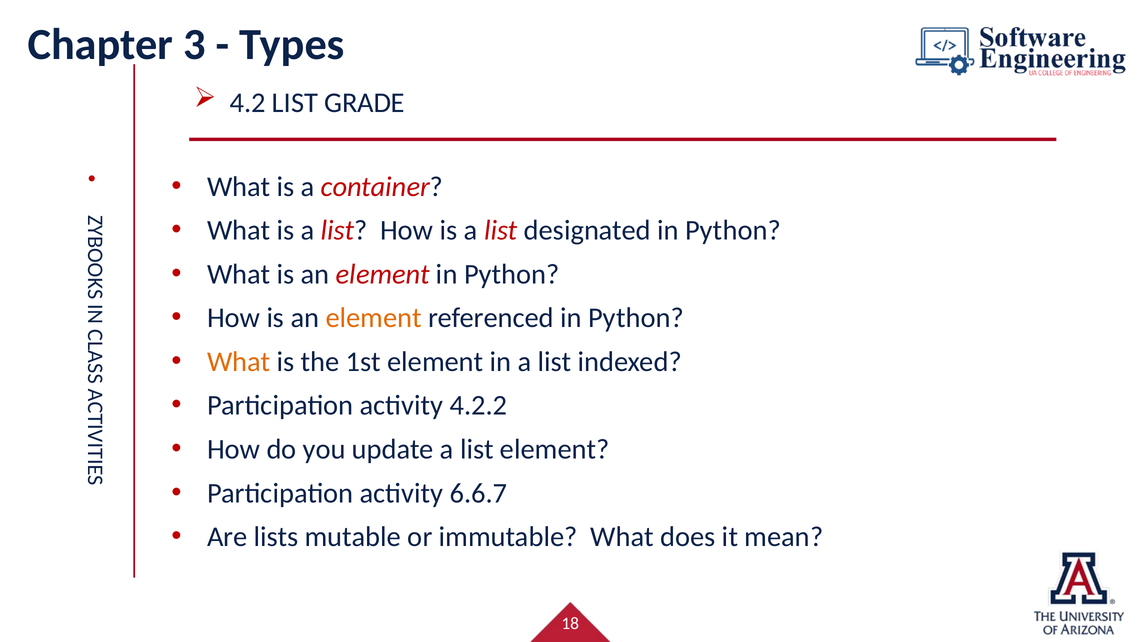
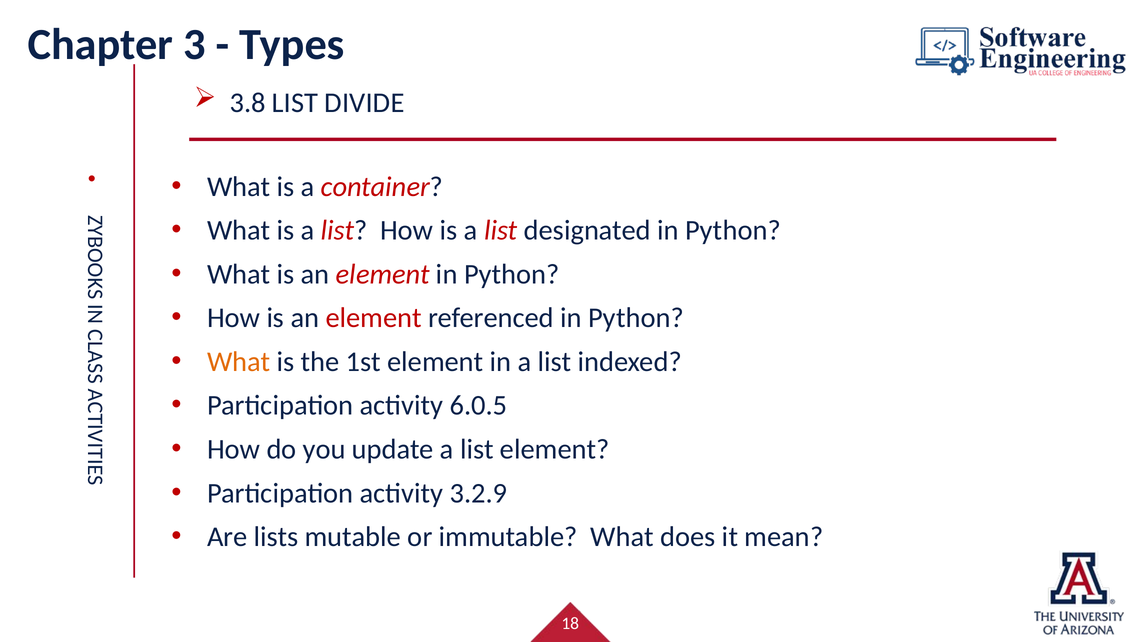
4.2: 4.2 -> 3.8
GRADE: GRADE -> DIVIDE
element at (374, 318) colour: orange -> red
4.2.2: 4.2.2 -> 6.0.5
6.6.7: 6.6.7 -> 3.2.9
